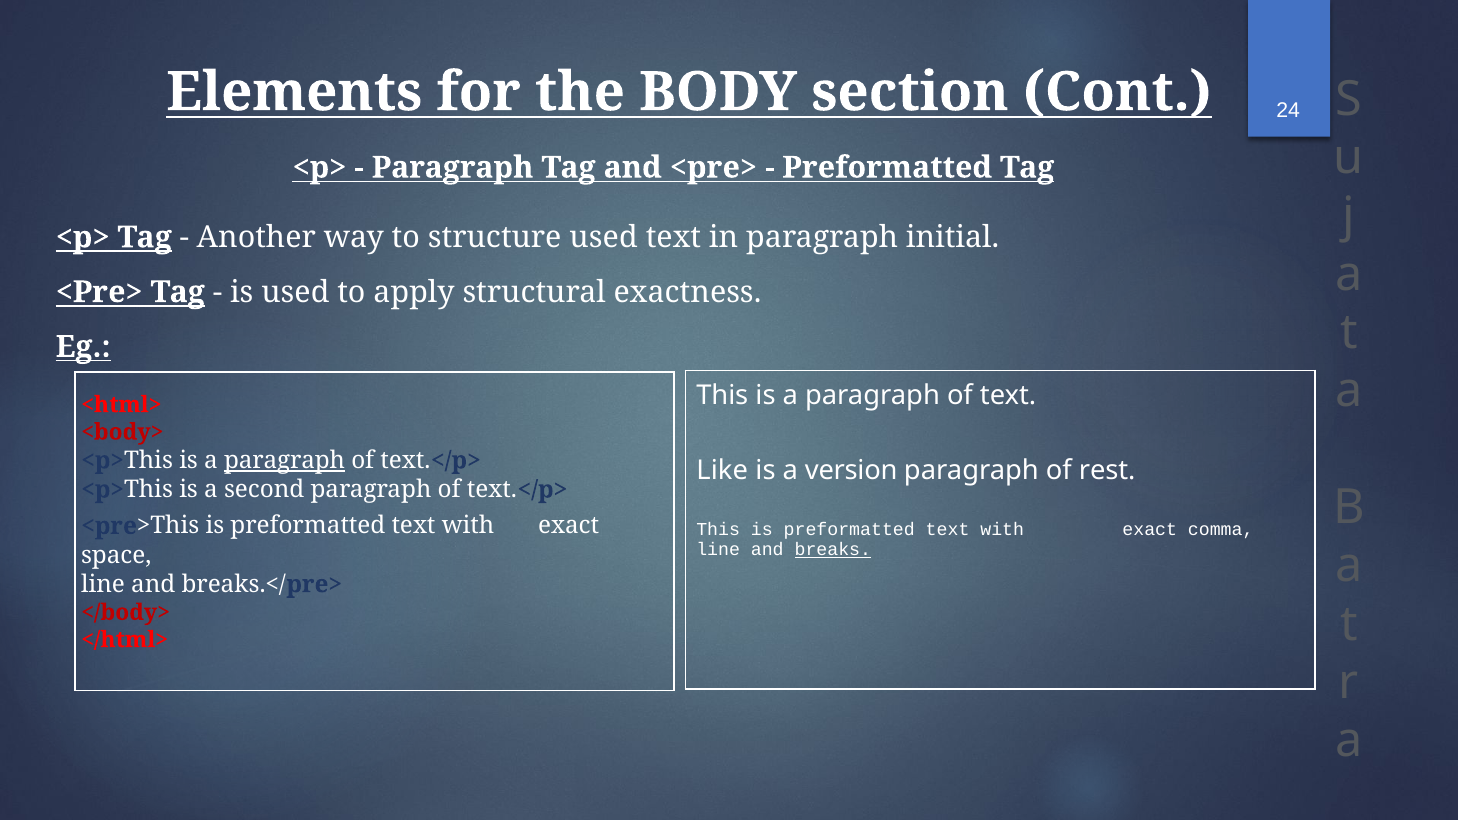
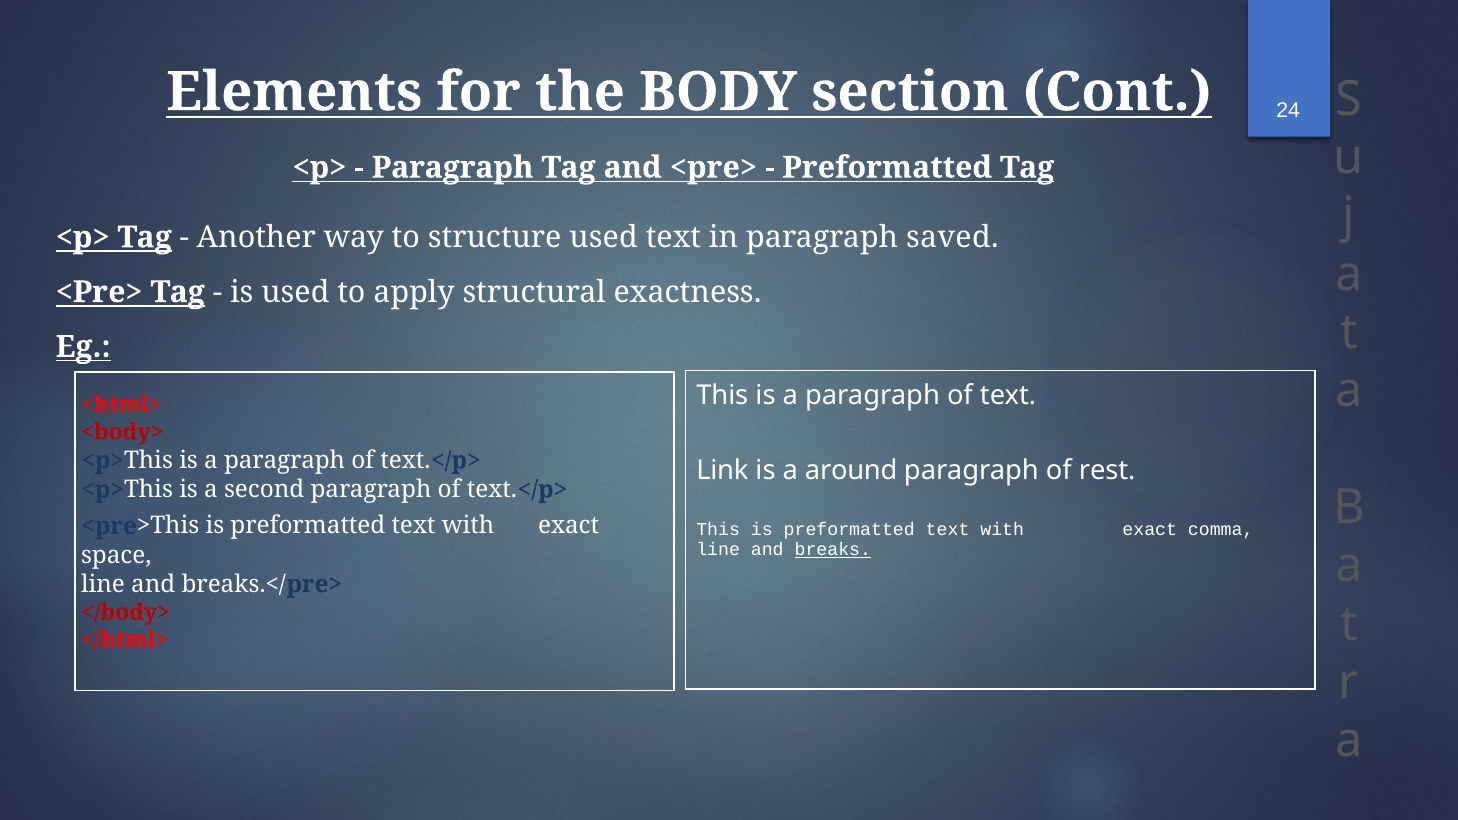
initial: initial -> saved
paragraph at (285, 460) underline: present -> none
Like: Like -> Link
version: version -> around
